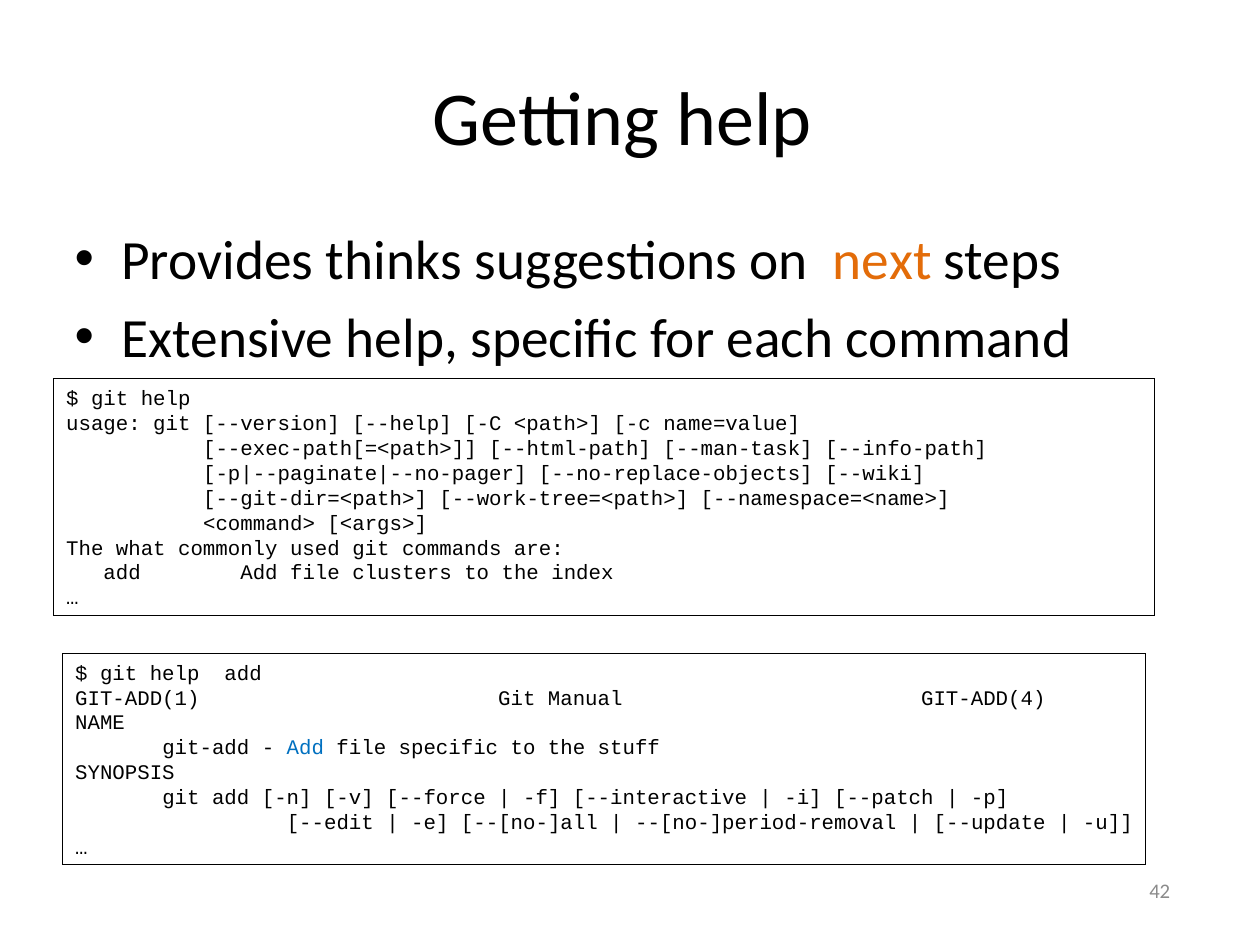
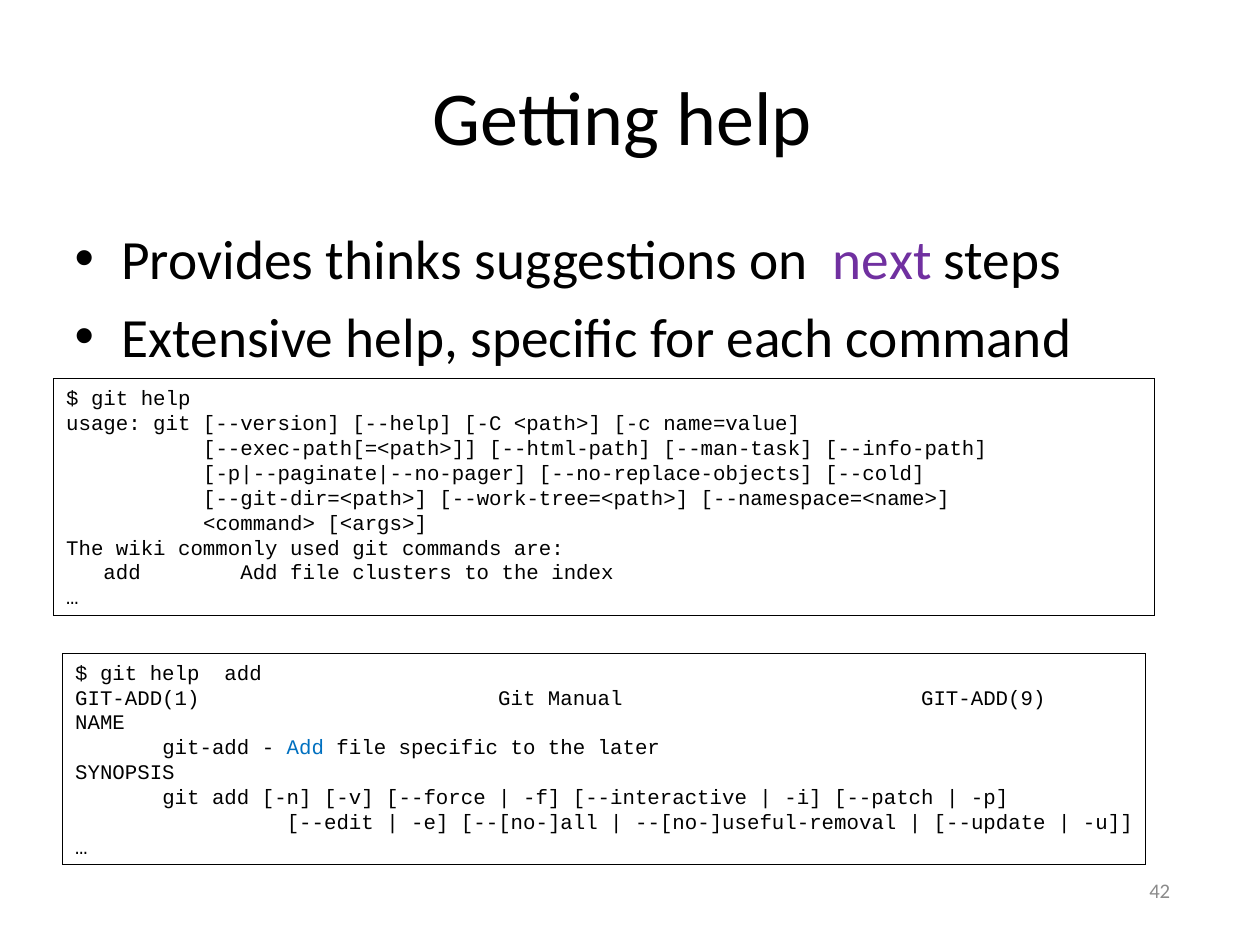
next colour: orange -> purple
--wiki: --wiki -> --cold
what: what -> wiki
GIT-ADD(4: GIT-ADD(4 -> GIT-ADD(9
stuff: stuff -> later
--[no-]period-removal: --[no-]period-removal -> --[no-]useful-removal
